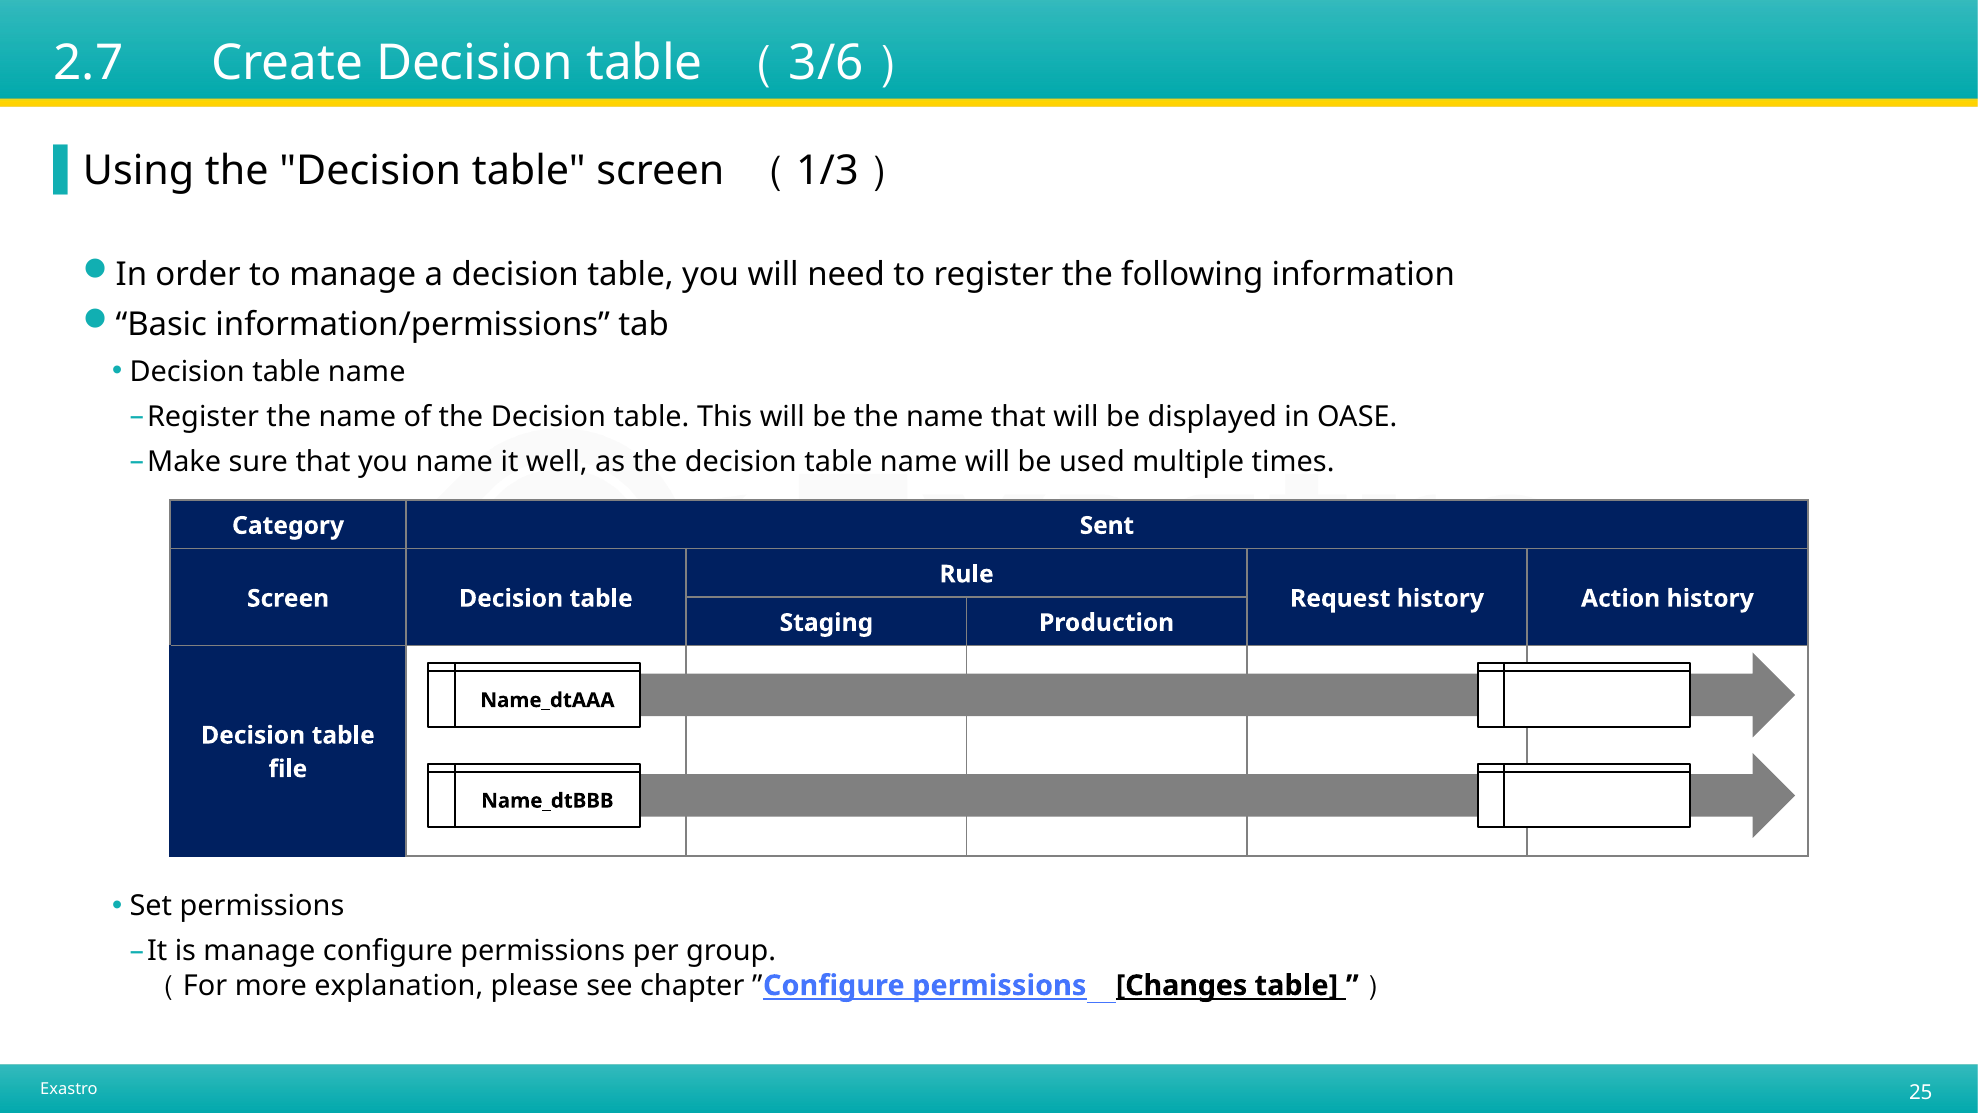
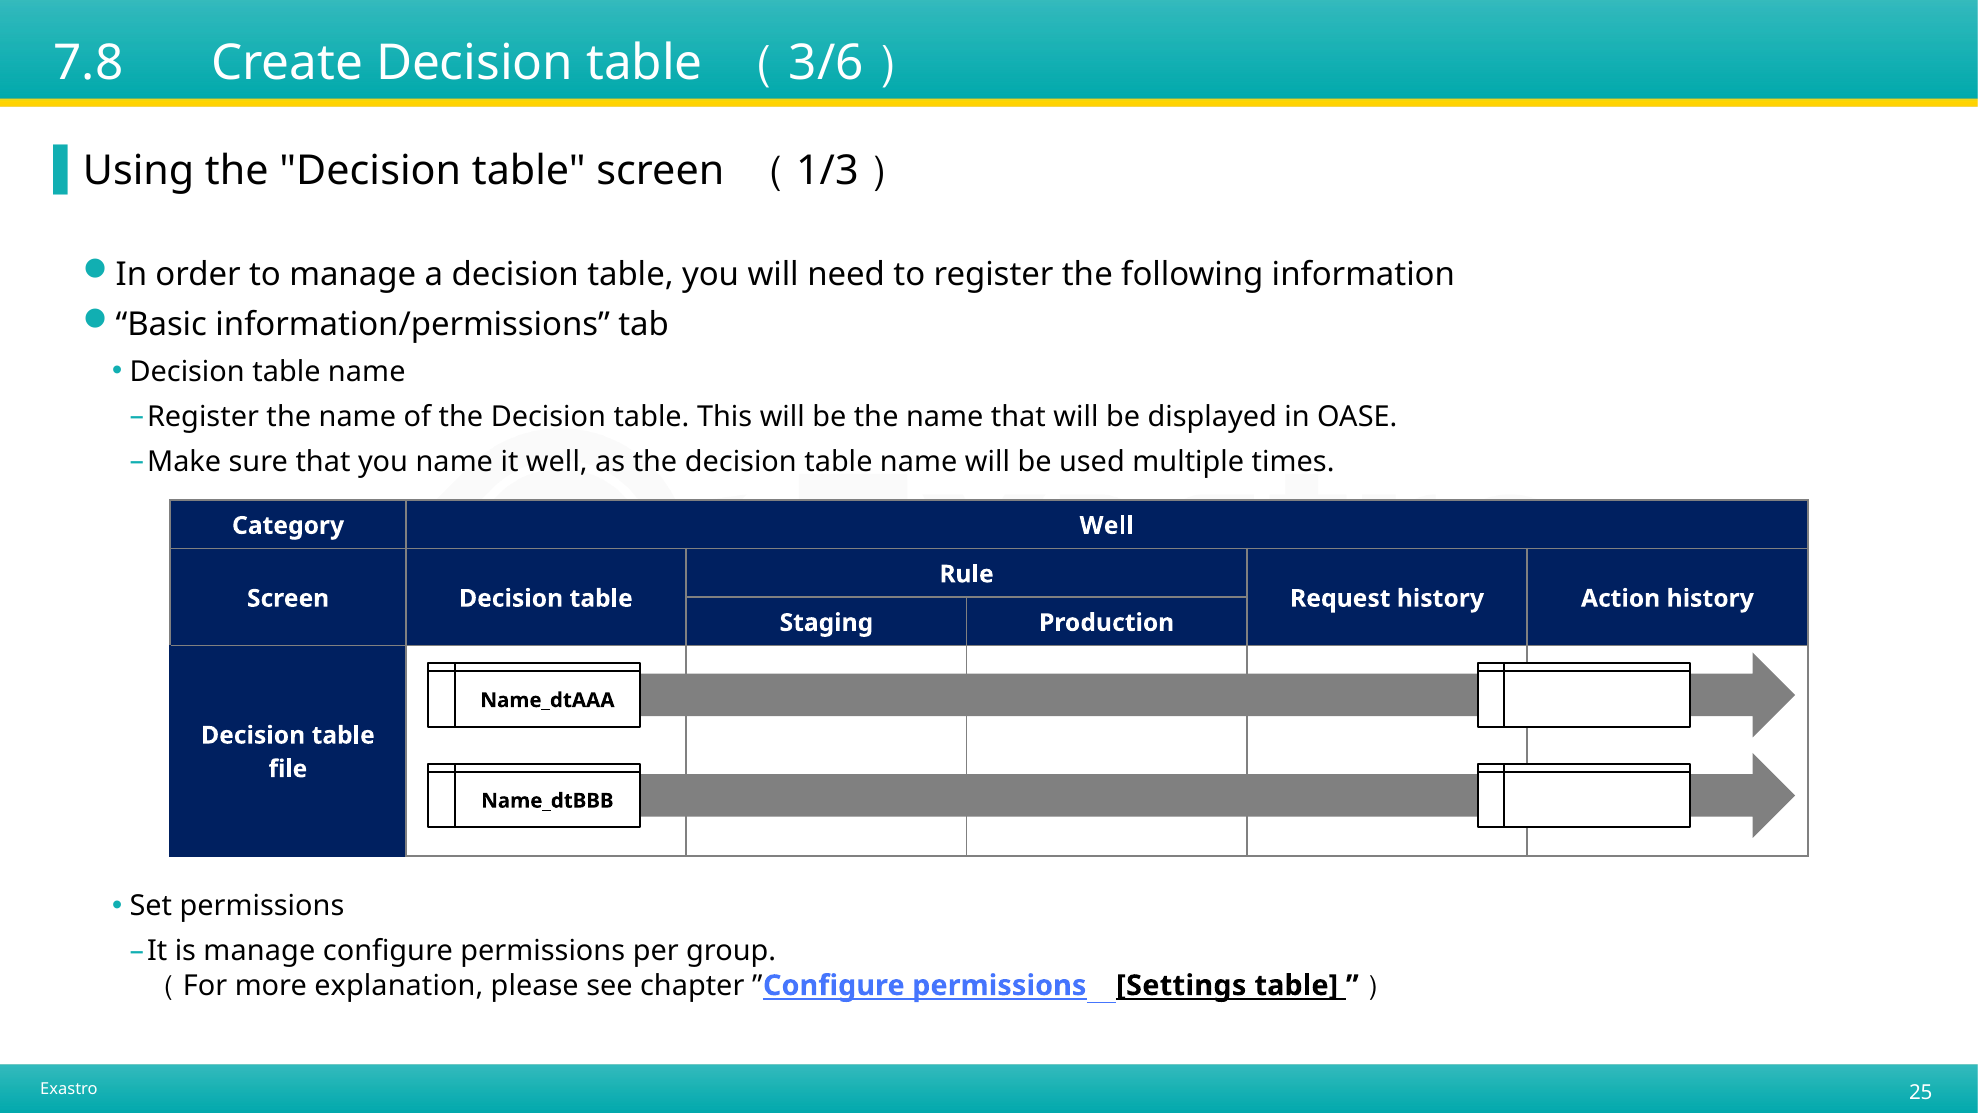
2.7: 2.7 -> 7.8
Category Sent: Sent -> Well
Changes: Changes -> Settings
